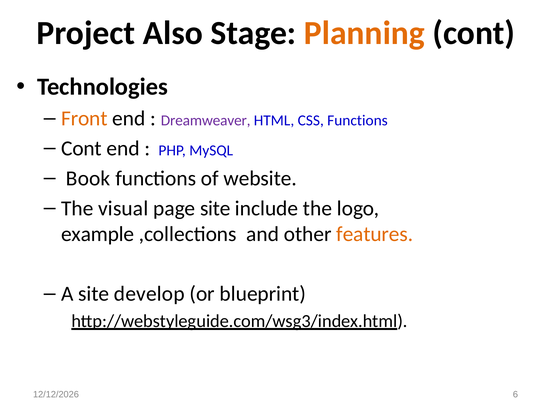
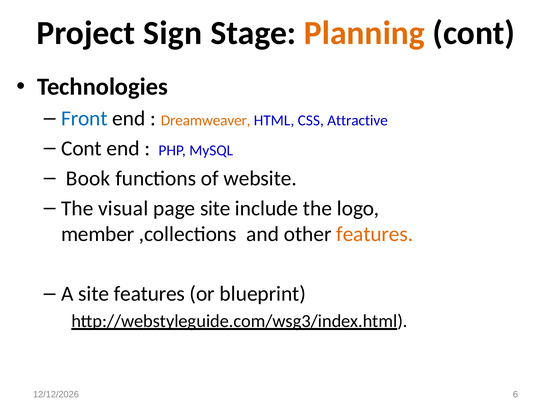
Also: Also -> Sign
Front colour: orange -> blue
Dreamweaver colour: purple -> orange
CSS Functions: Functions -> Attractive
example: example -> member
site develop: develop -> features
